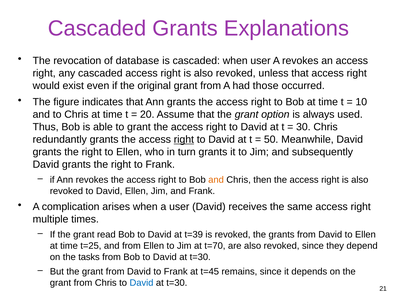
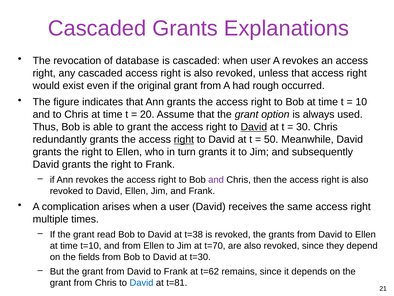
those: those -> rough
David at (254, 127) underline: none -> present
and at (216, 179) colour: orange -> purple
t=39: t=39 -> t=38
t=25: t=25 -> t=10
tasks: tasks -> fields
t=45: t=45 -> t=62
t=30 at (177, 282): t=30 -> t=81
